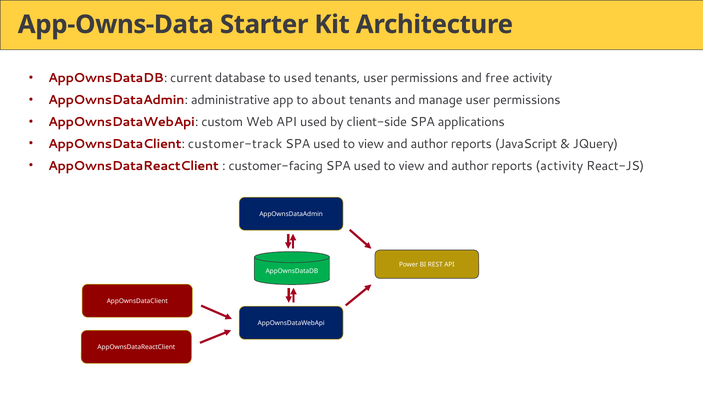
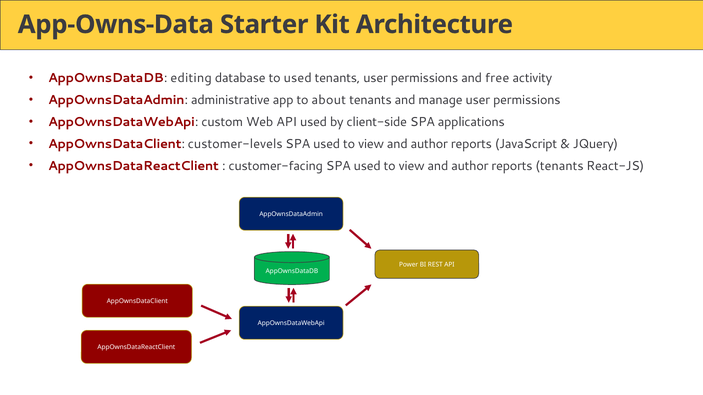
current: current -> editing
customer-track: customer-track -> customer-levels
reports activity: activity -> tenants
